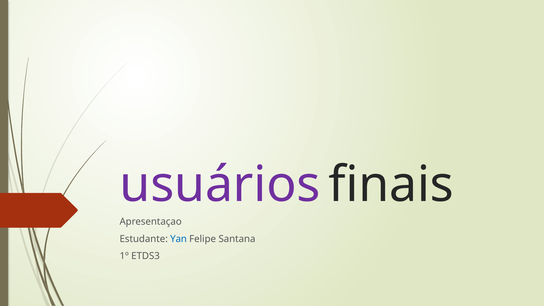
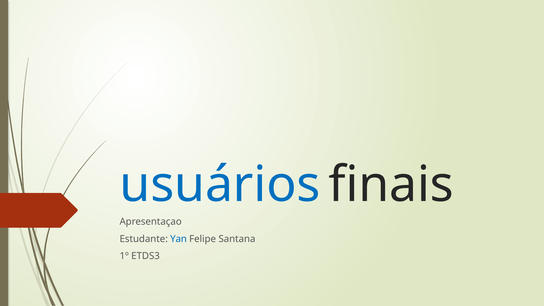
usuários colour: purple -> blue
